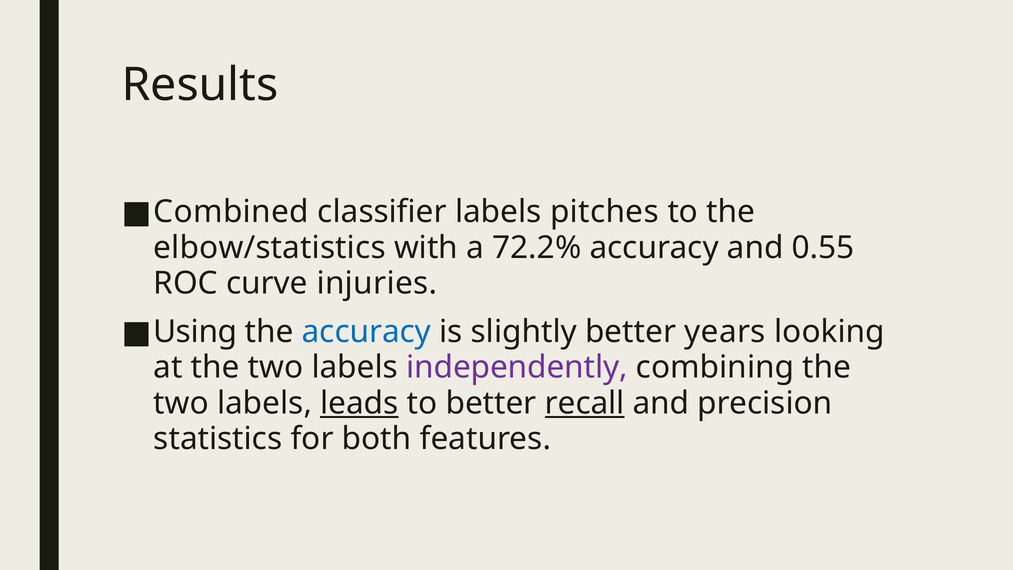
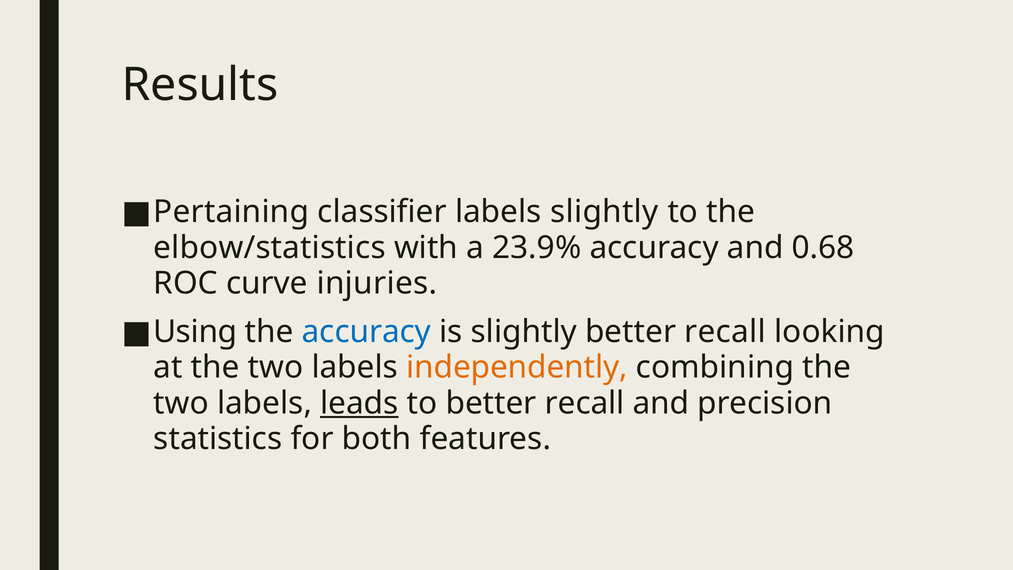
Combined: Combined -> Pertaining
labels pitches: pitches -> slightly
72.2%: 72.2% -> 23.9%
0.55: 0.55 -> 0.68
slightly better years: years -> recall
independently colour: purple -> orange
recall at (585, 403) underline: present -> none
